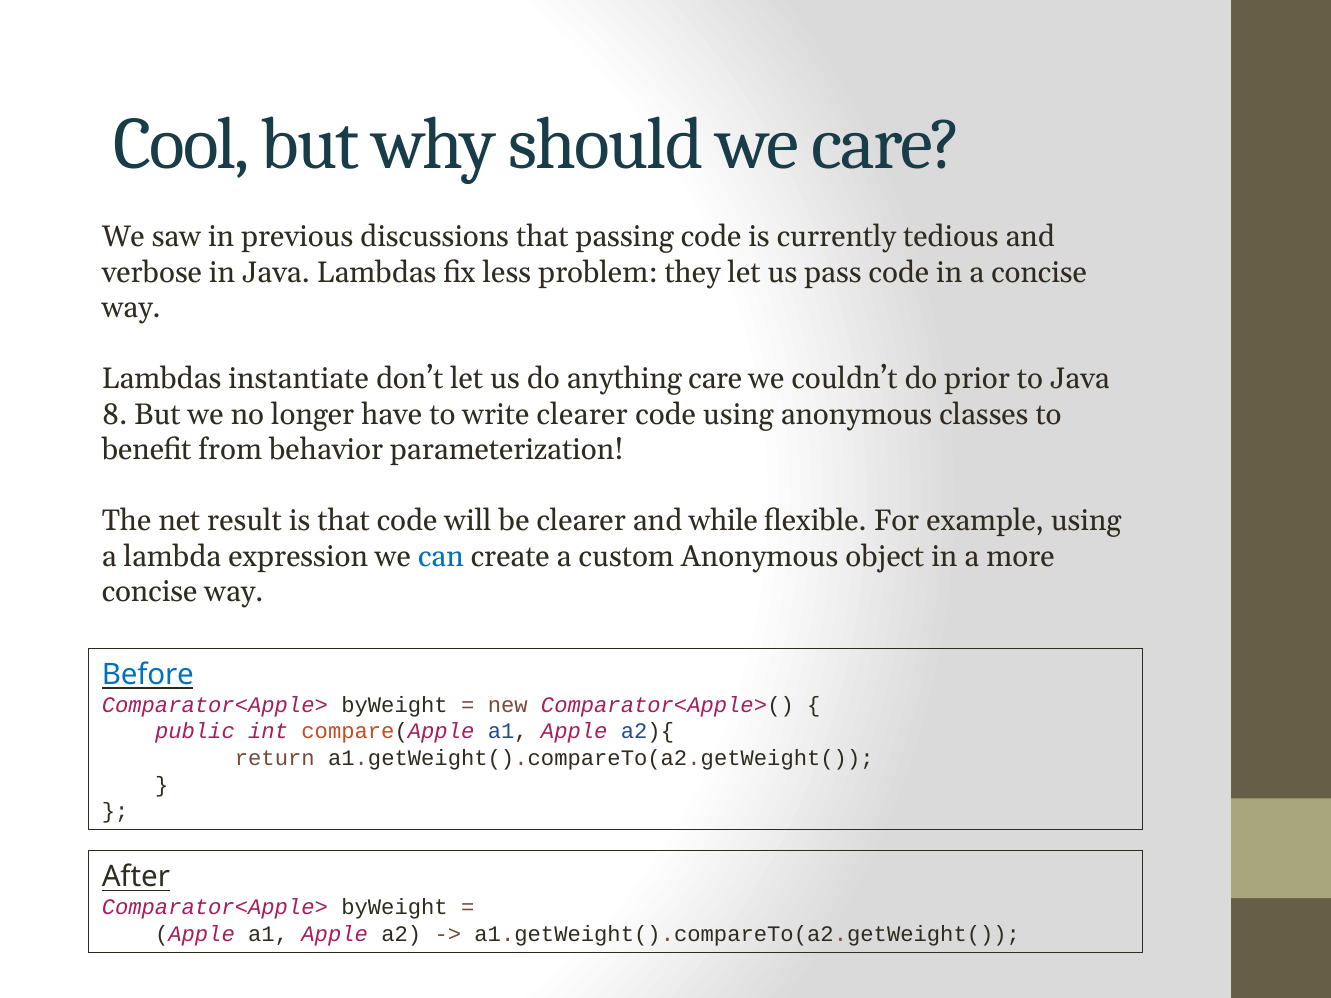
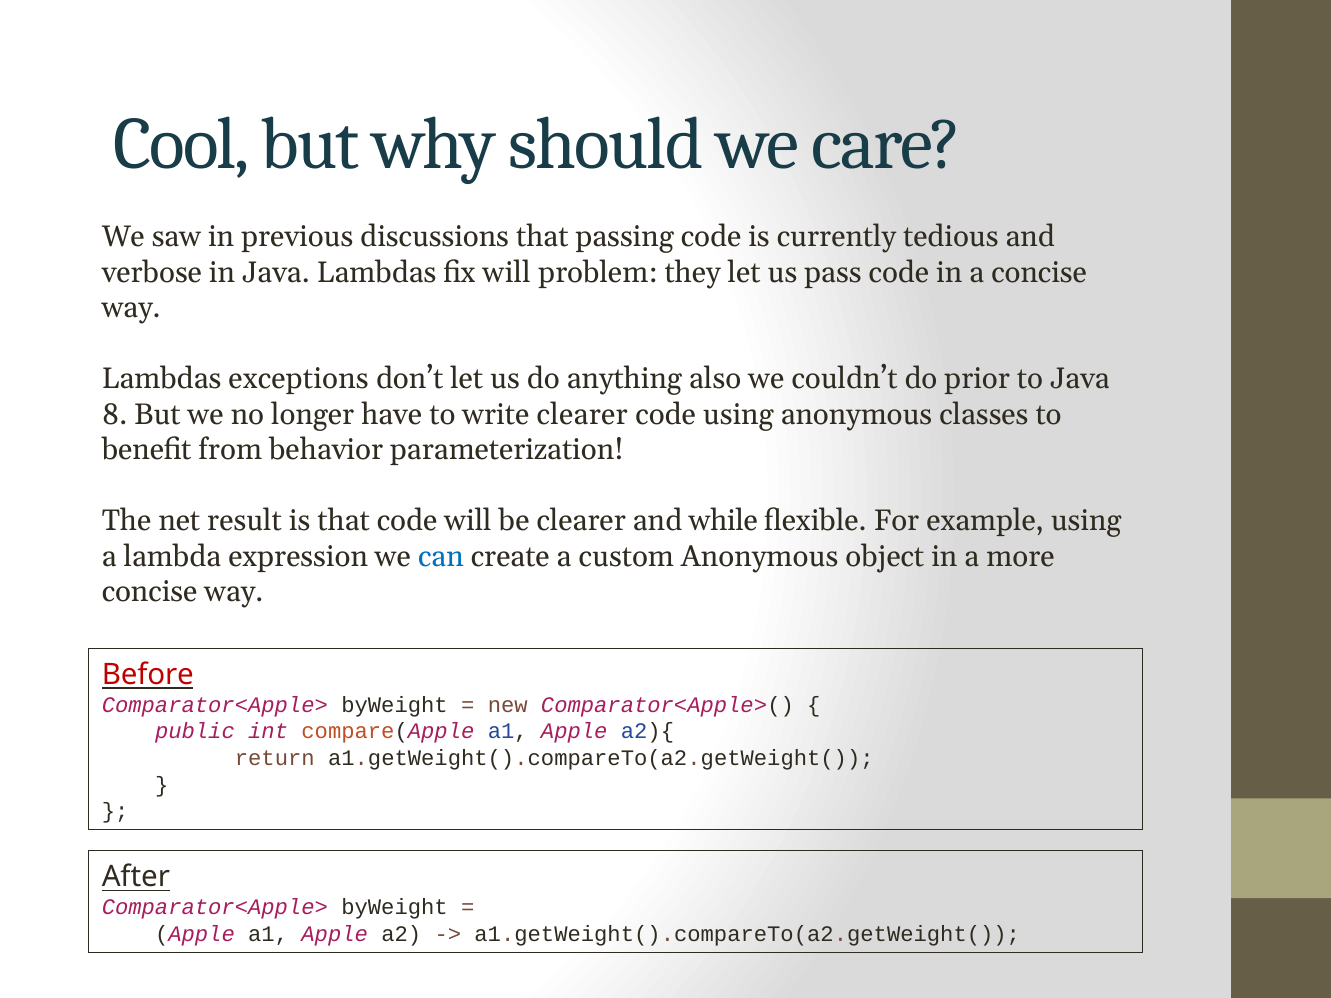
fix less: less -> will
instantiate: instantiate -> exceptions
anything care: care -> also
Before colour: blue -> red
